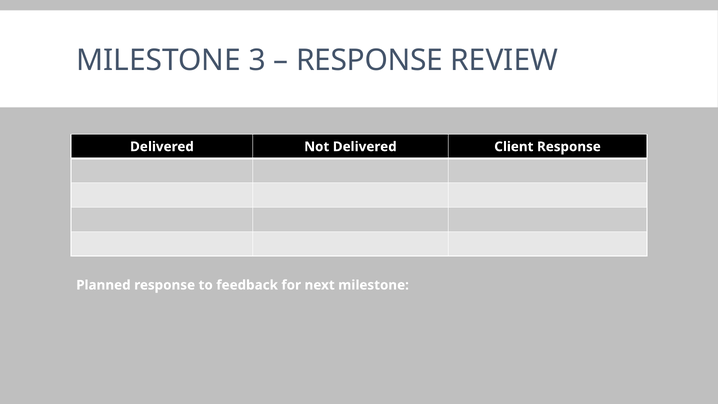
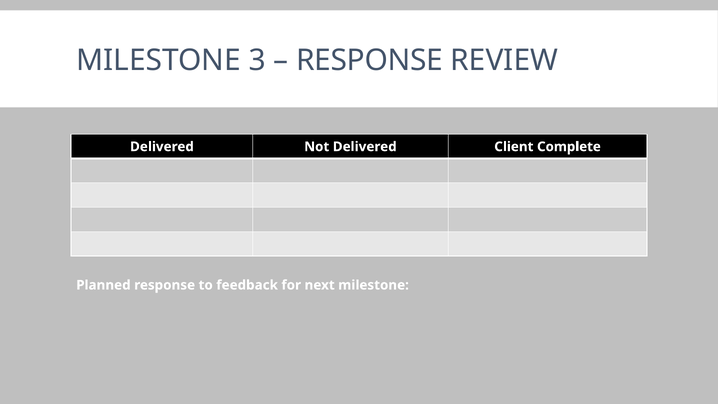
Client Response: Response -> Complete
